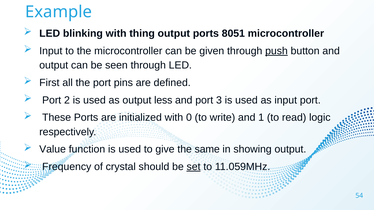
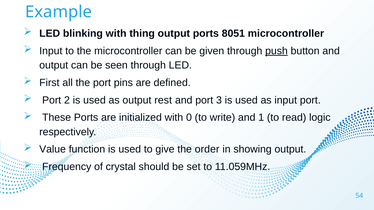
less: less -> rest
same: same -> order
set underline: present -> none
